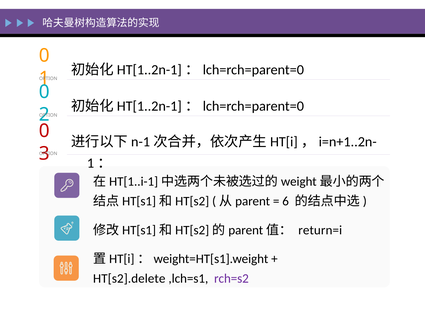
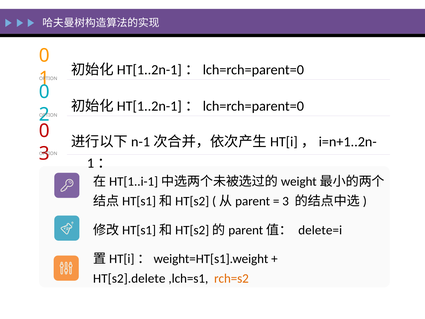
6 at (286, 201): 6 -> 3
return=i: return=i -> delete=i
rch=s2 colour: purple -> orange
